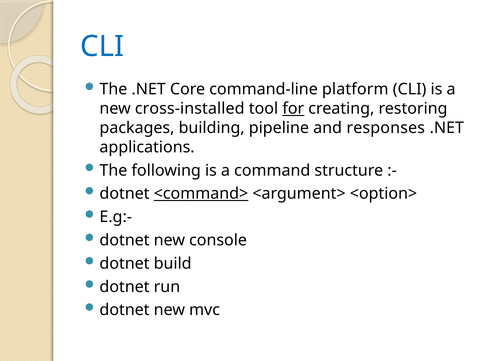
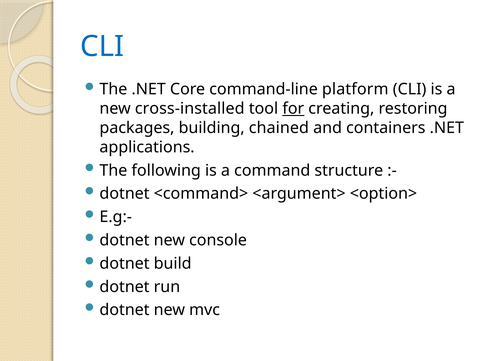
pipeline: pipeline -> chained
responses: responses -> containers
<command> underline: present -> none
